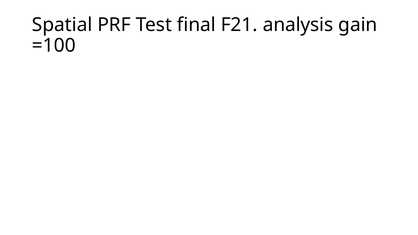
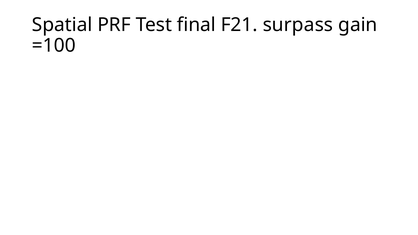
analysis: analysis -> surpass
